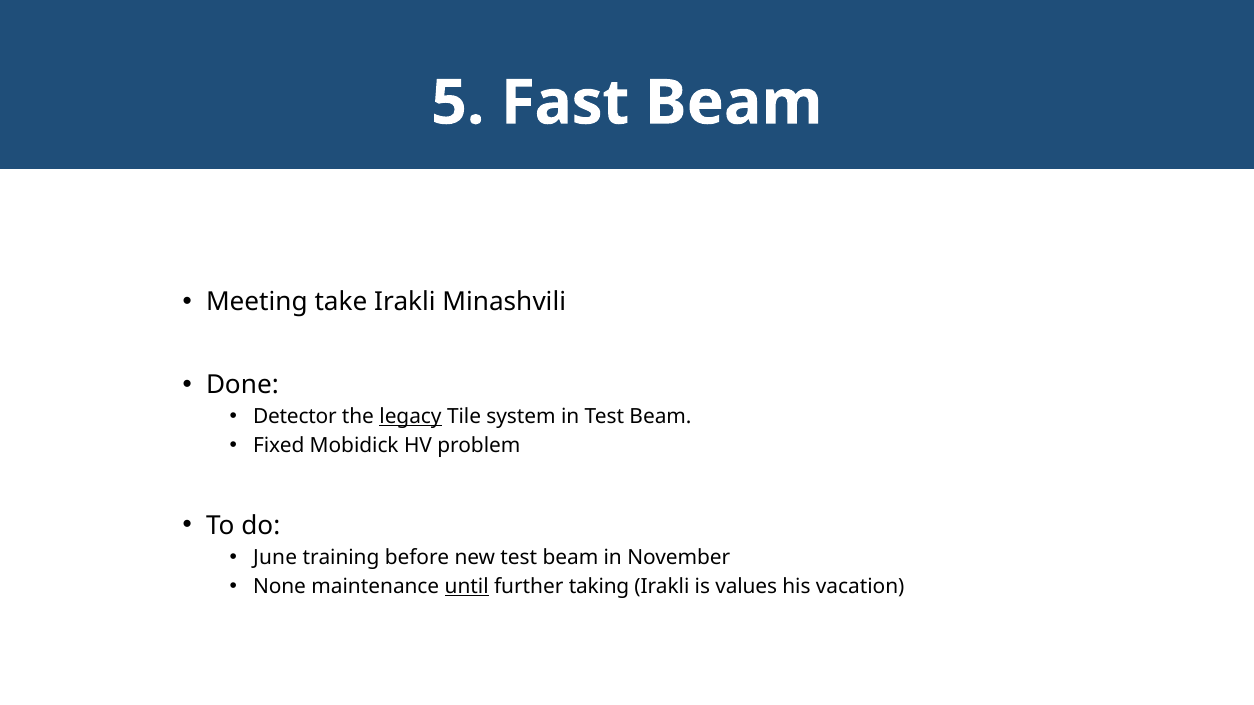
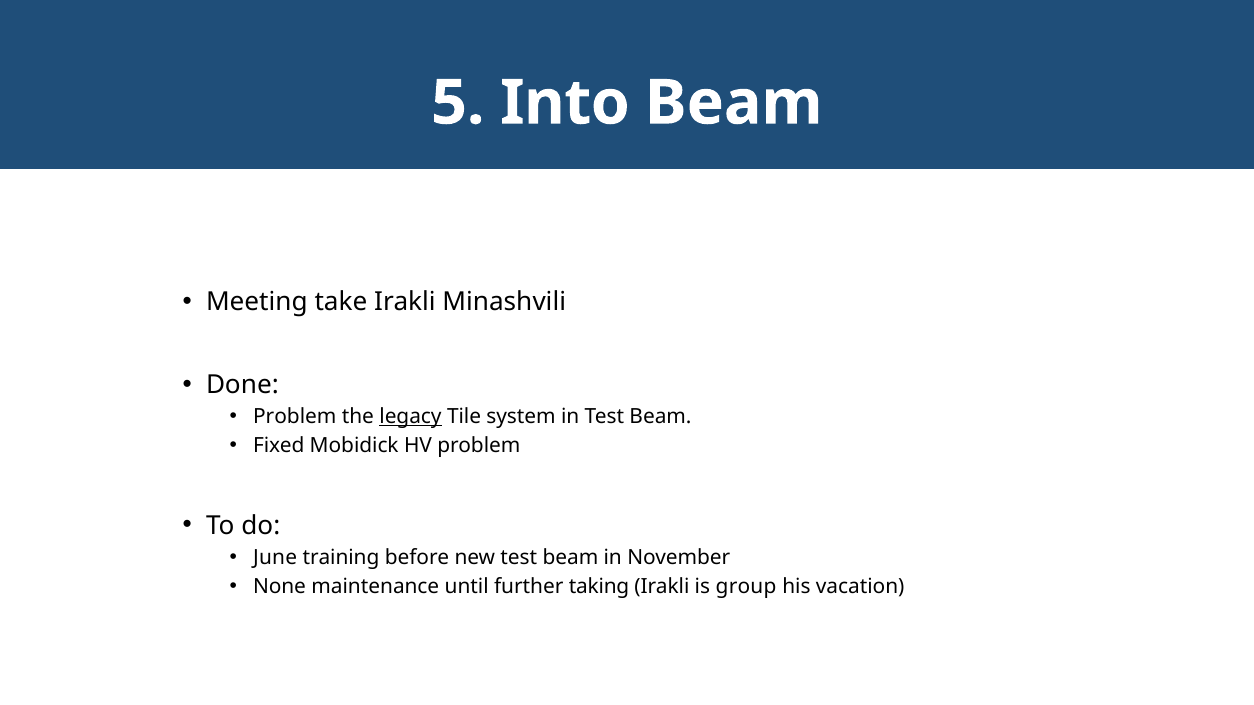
Fast: Fast -> Into
Detector at (295, 417): Detector -> Problem
until underline: present -> none
values: values -> group
